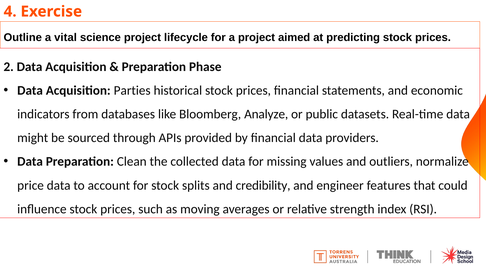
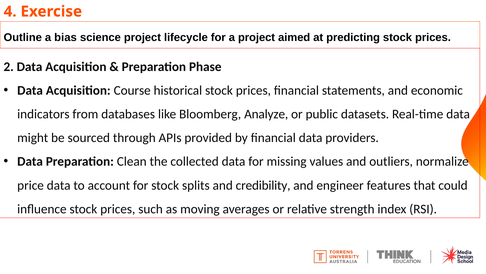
vital: vital -> bias
Parties: Parties -> Course
